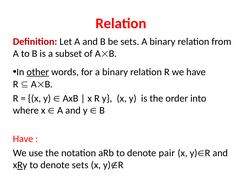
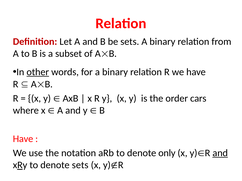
into: into -> cars
pair: pair -> only
and at (220, 153) underline: none -> present
